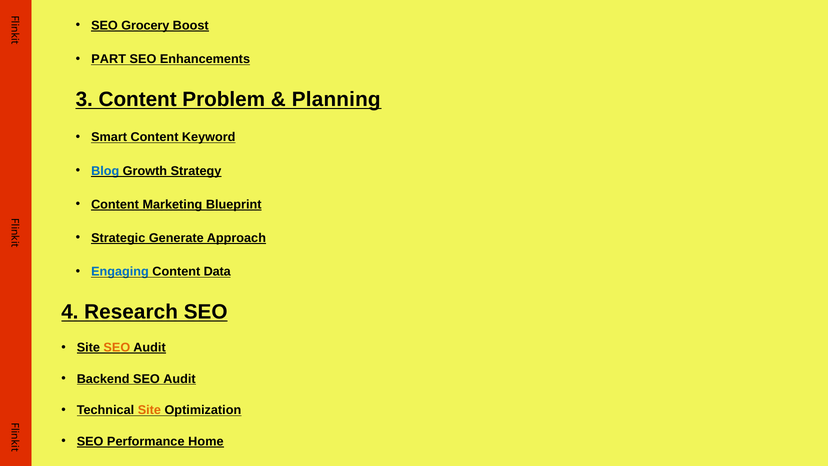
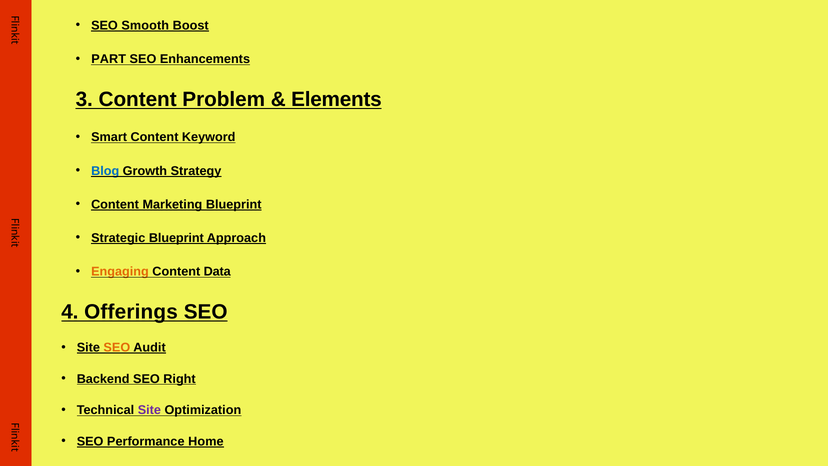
Grocery: Grocery -> Smooth
Planning: Planning -> Elements
Strategic Generate: Generate -> Blueprint
Engaging colour: blue -> orange
Research: Research -> Offerings
Backend SEO Audit: Audit -> Right
Site at (149, 410) colour: orange -> purple
